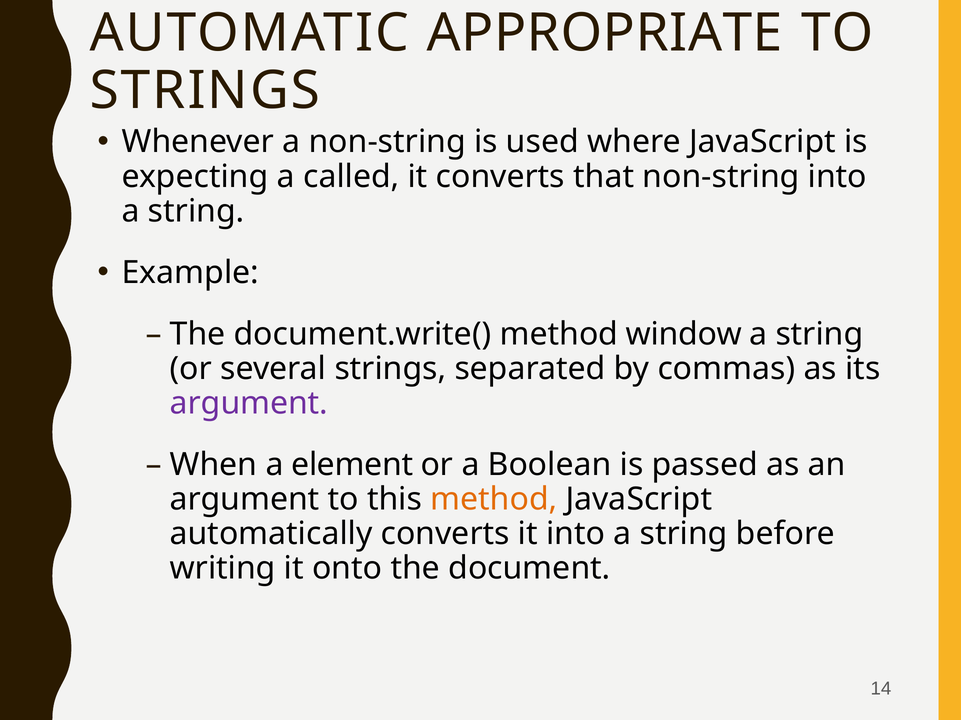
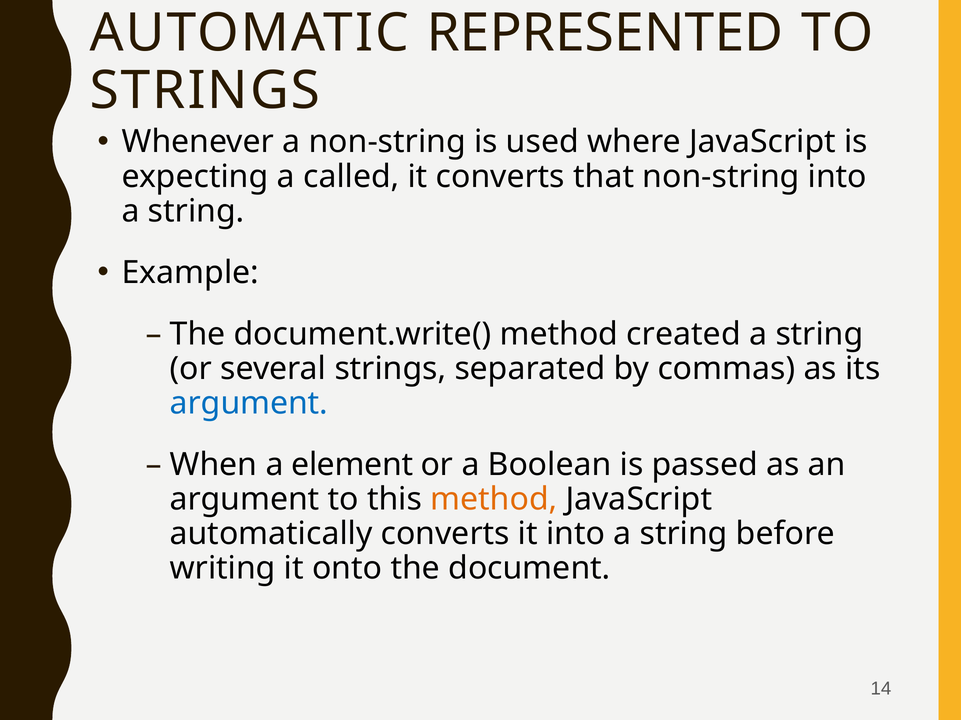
APPROPRIATE: APPROPRIATE -> REPRESENTED
window: window -> created
argument at (249, 403) colour: purple -> blue
